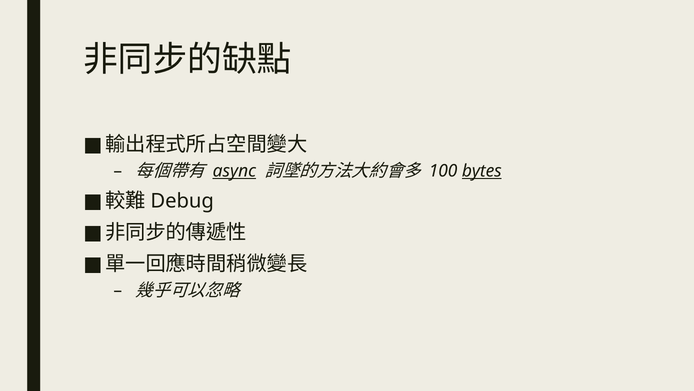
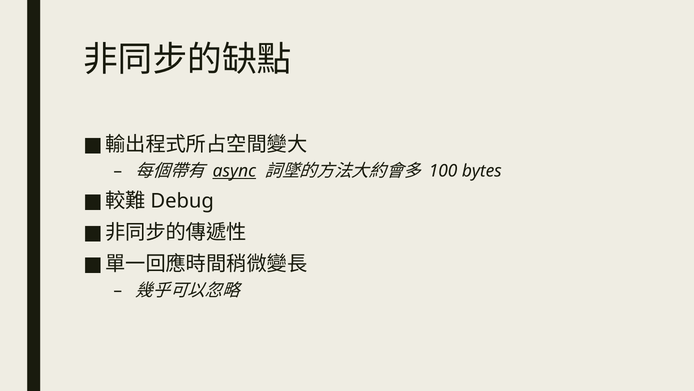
bytes underline: present -> none
